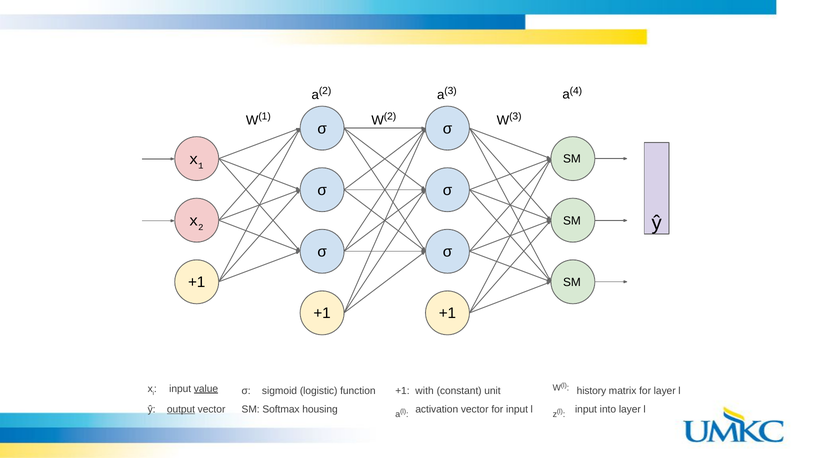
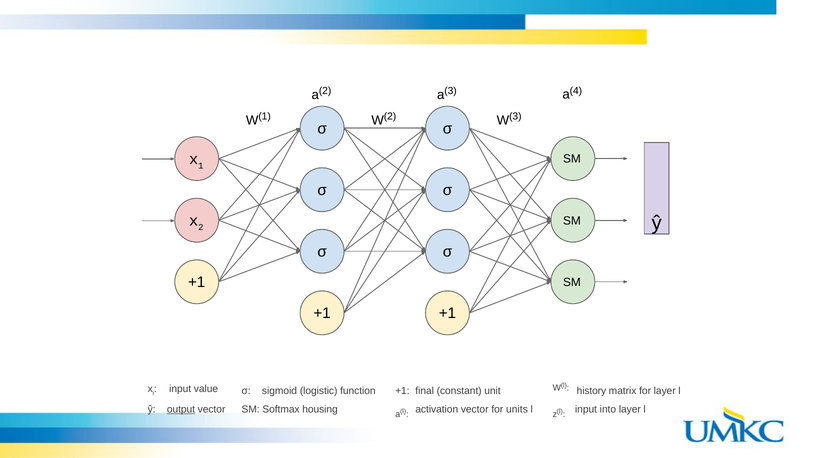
value underline: present -> none
with: with -> final
for input: input -> units
